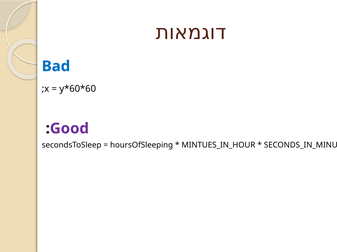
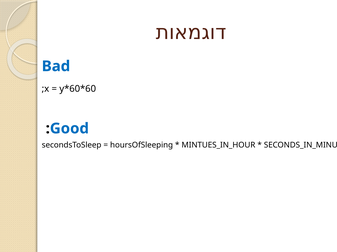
Good colour: purple -> blue
